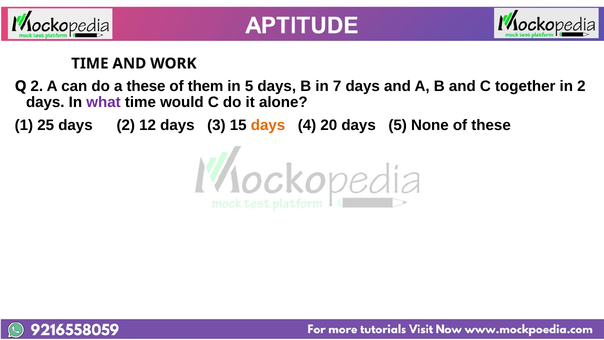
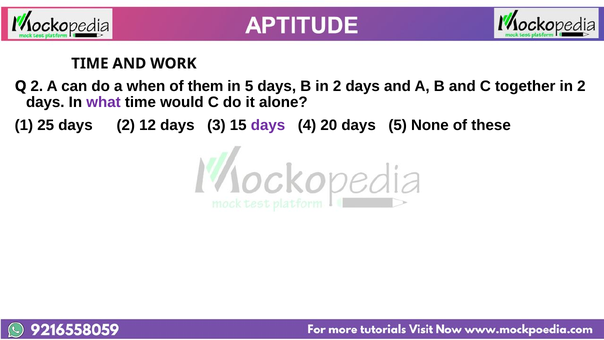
a these: these -> when
B in 7: 7 -> 2
days at (268, 125) colour: orange -> purple
